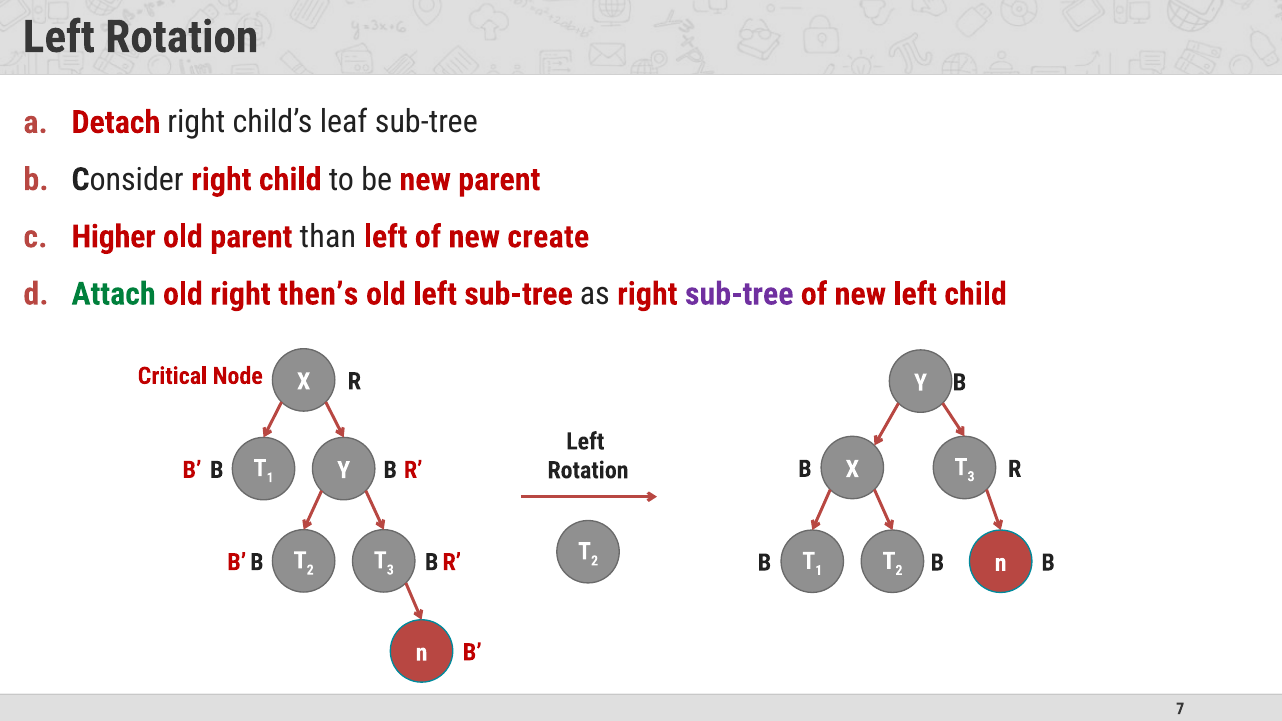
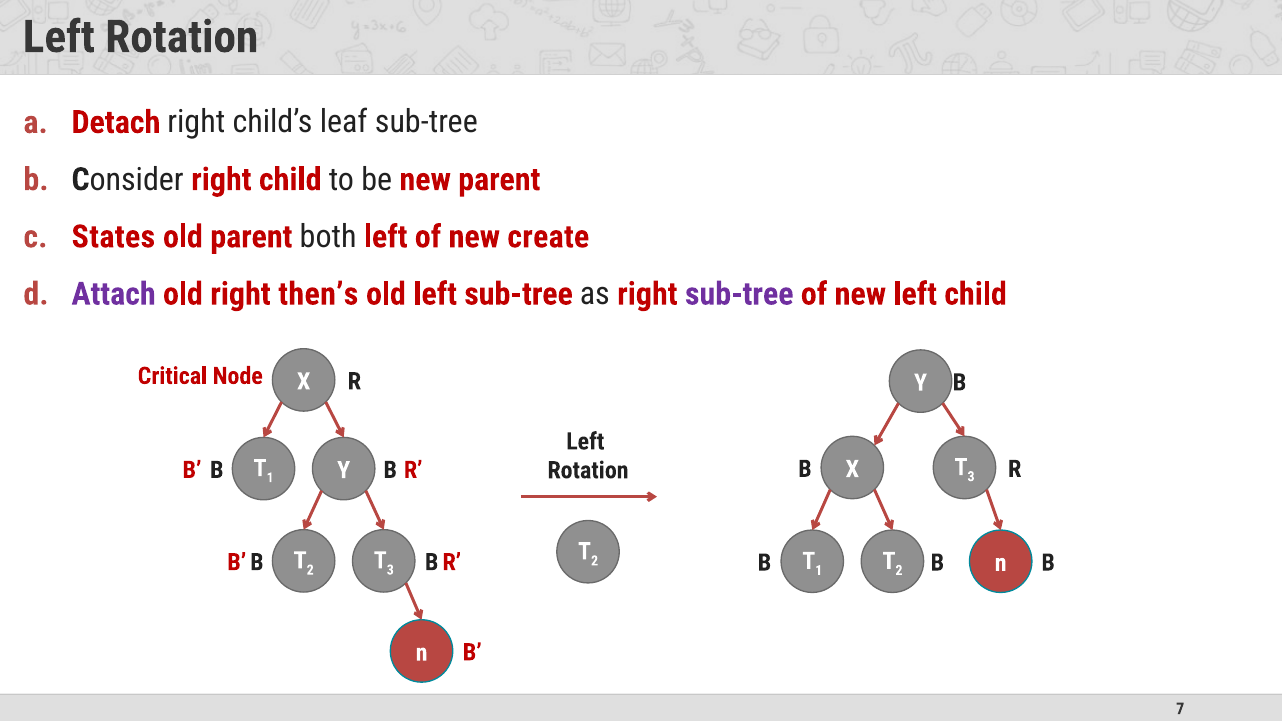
Higher: Higher -> States
than: than -> both
Attach colour: green -> purple
